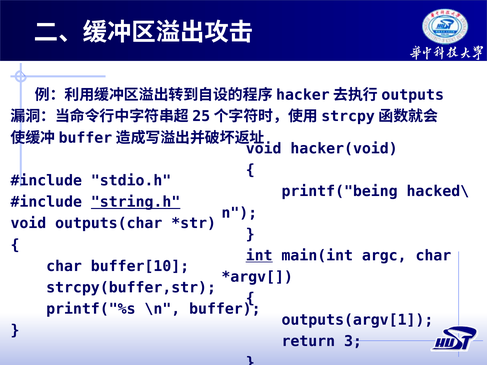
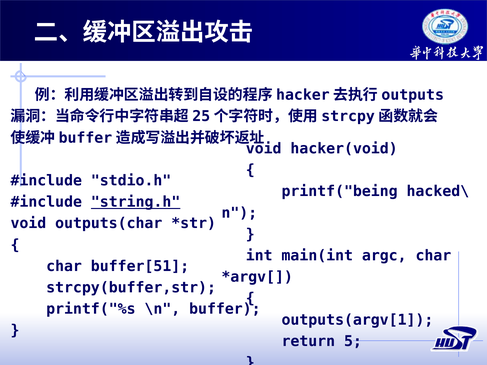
int underline: present -> none
buffer[10: buffer[10 -> buffer[51
3: 3 -> 5
